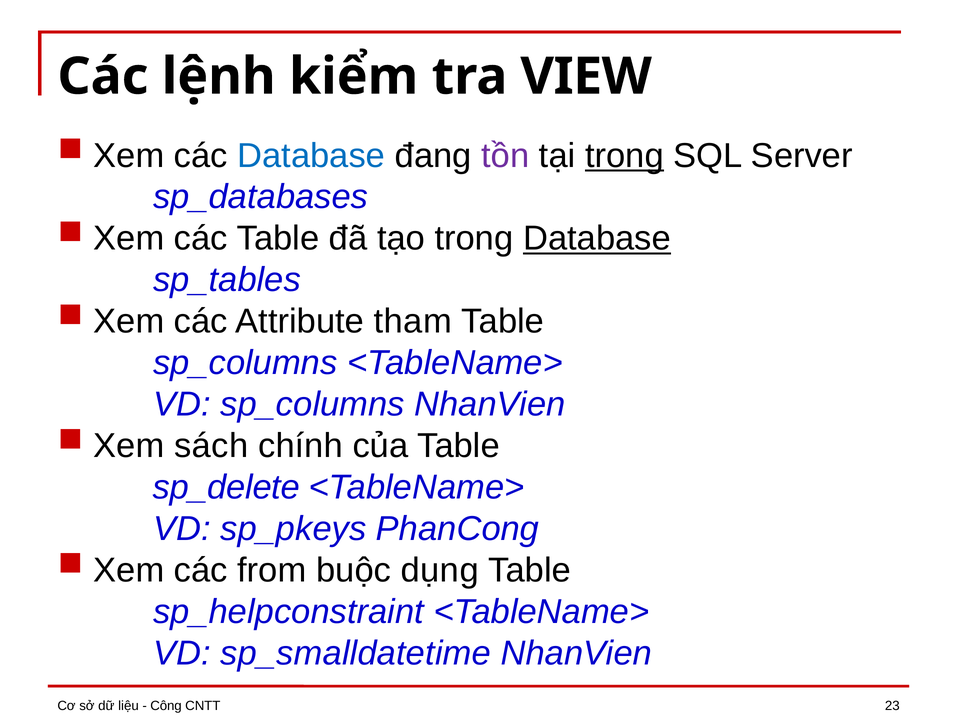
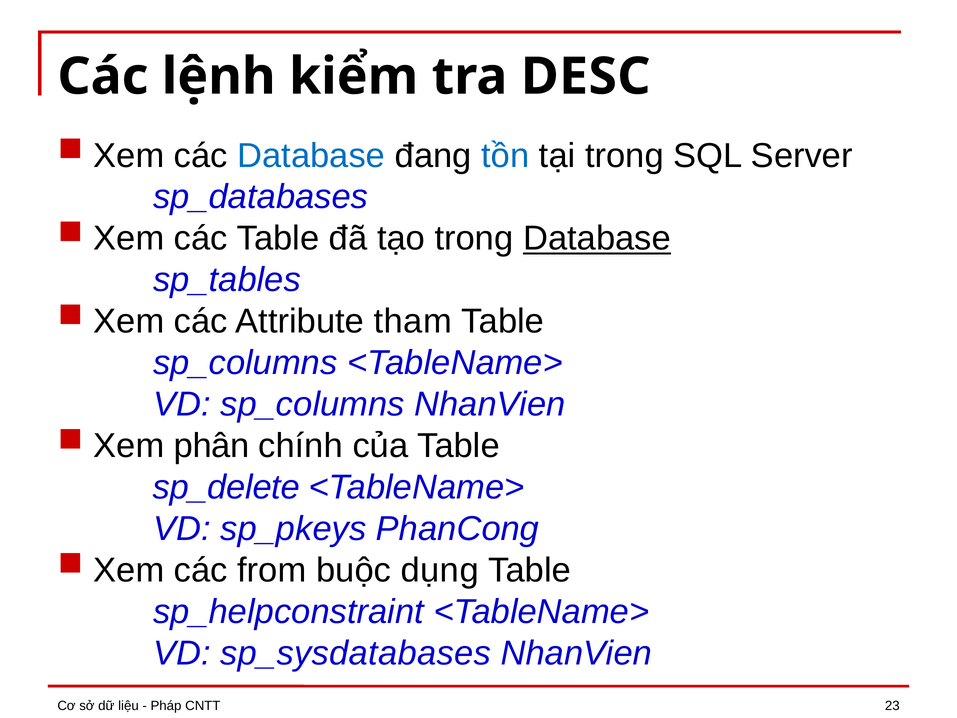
VIEW: VIEW -> DESC
tồn colour: purple -> blue
trong at (624, 156) underline: present -> none
sách: sách -> phân
sp_smalldatetime: sp_smalldatetime -> sp_sysdatabases
Công: Công -> Pháp
